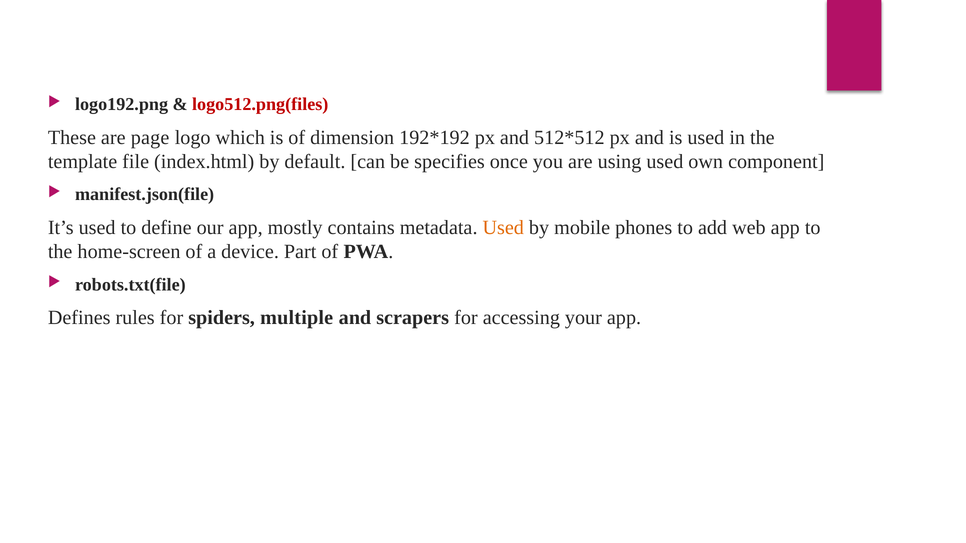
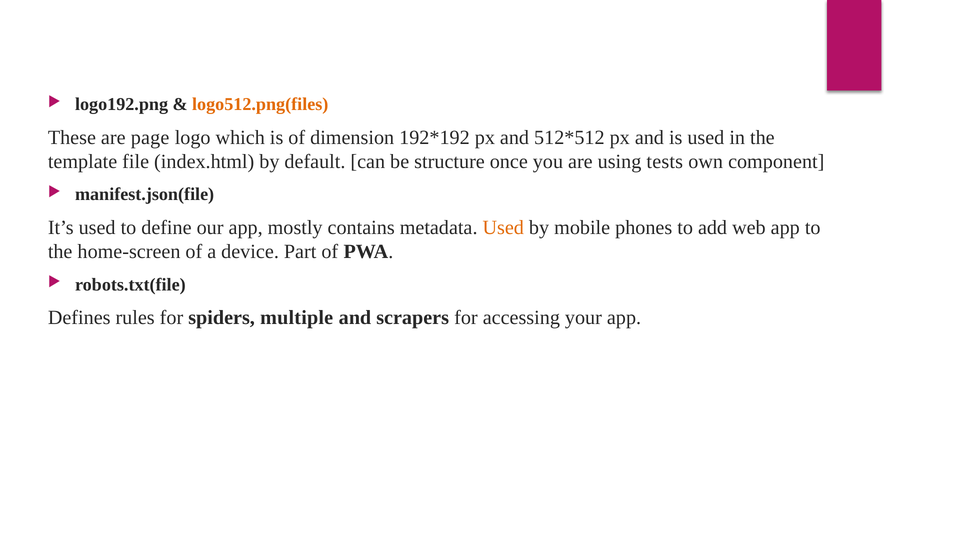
logo512.png(files colour: red -> orange
specifies: specifies -> structure
using used: used -> tests
